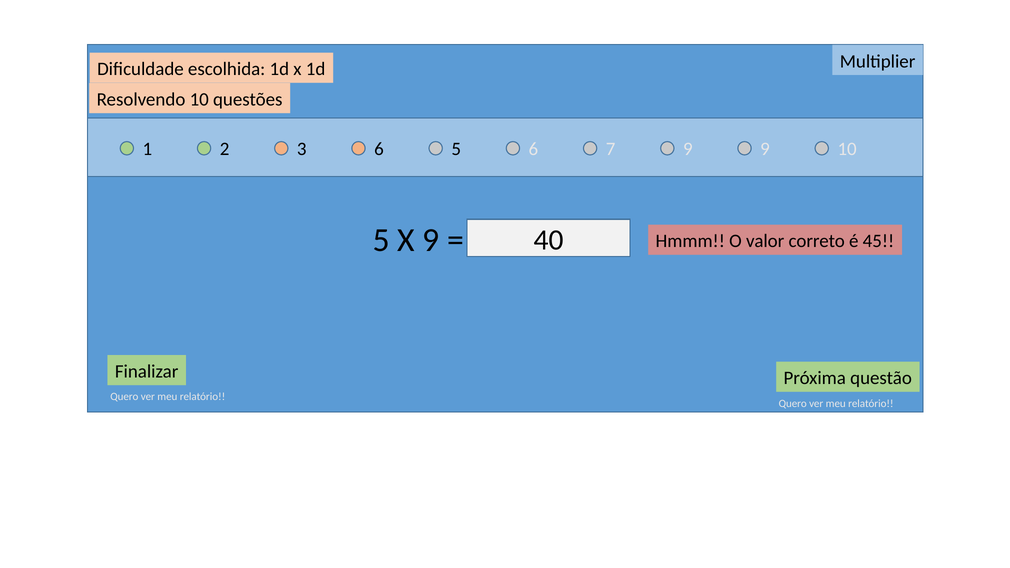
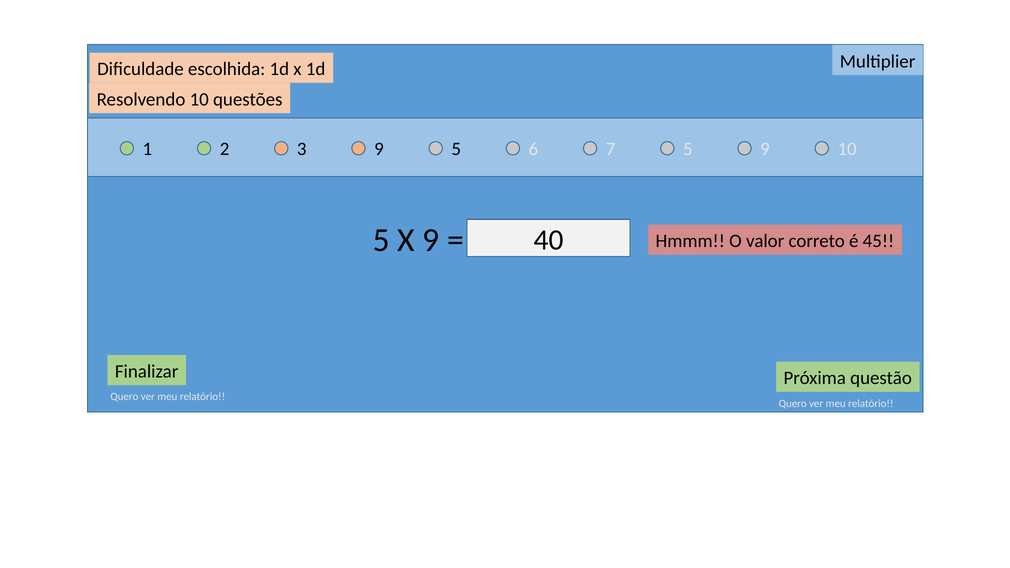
3 6: 6 -> 9
7 9: 9 -> 5
